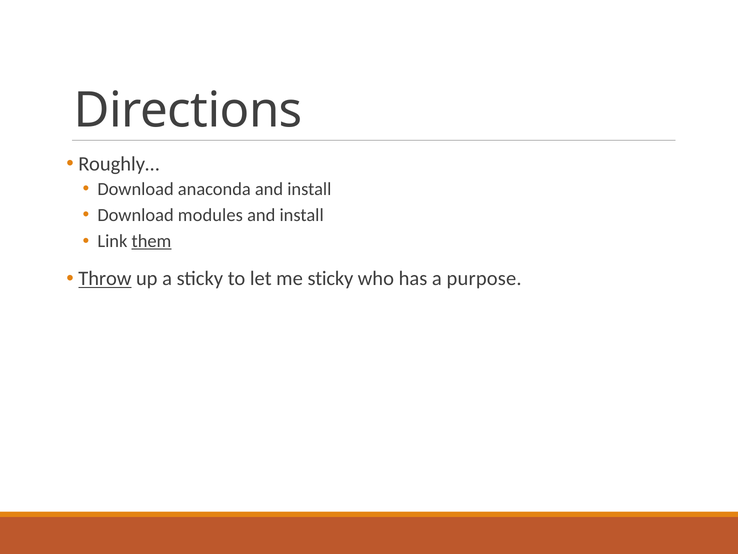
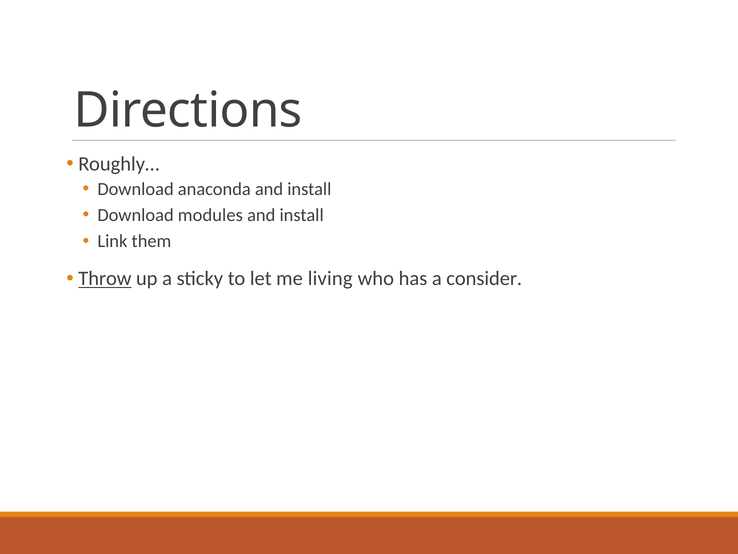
them underline: present -> none
me sticky: sticky -> living
purpose: purpose -> consider
